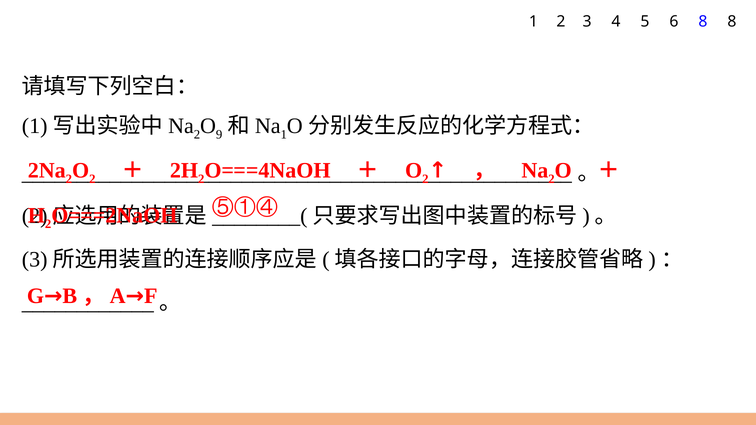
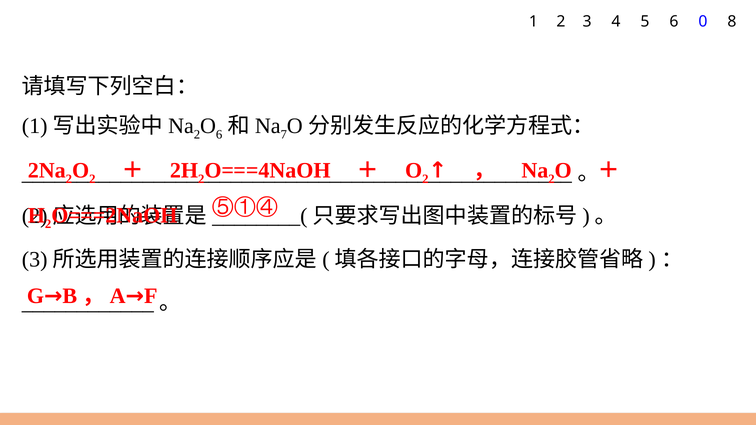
6 8: 8 -> 0
9 at (219, 135): 9 -> 6
1 at (284, 135): 1 -> 7
